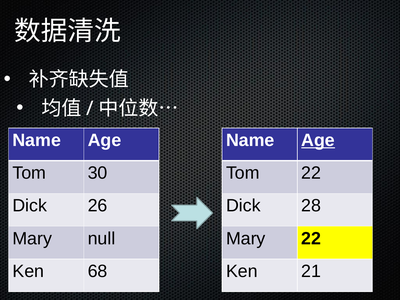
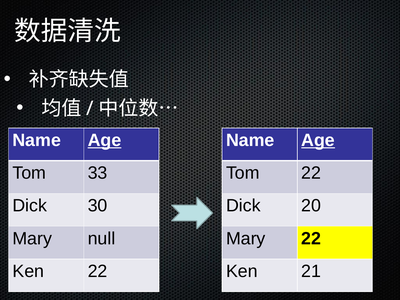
Age at (105, 140) underline: none -> present
30: 30 -> 33
26: 26 -> 30
28: 28 -> 20
Ken 68: 68 -> 22
